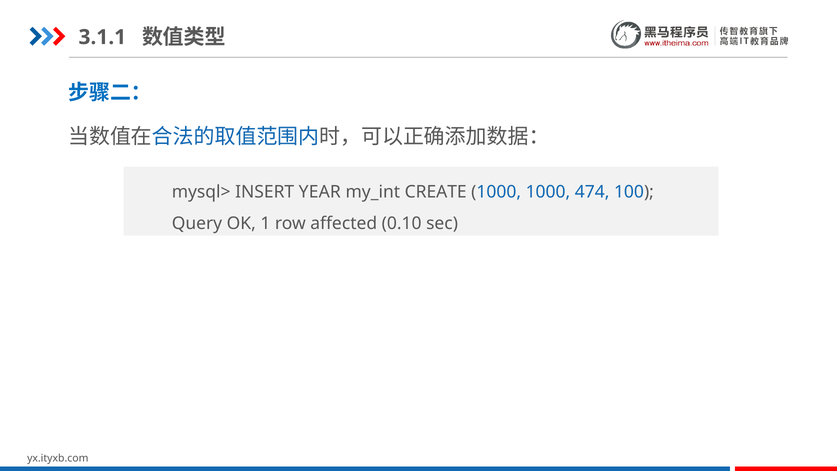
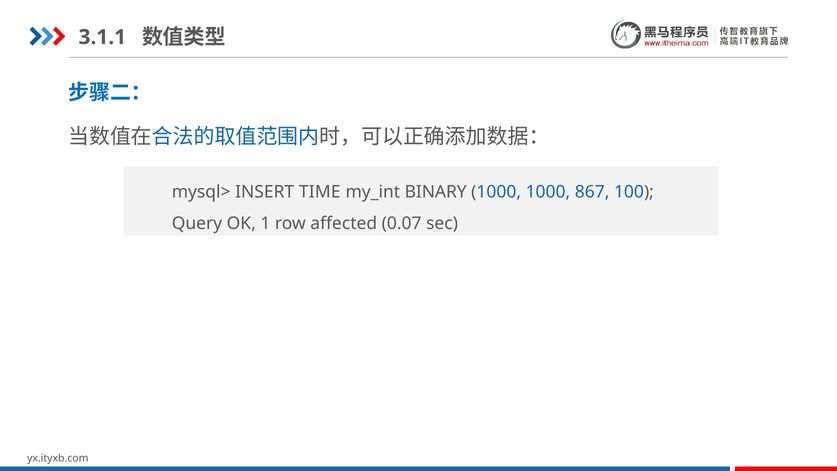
YEAR: YEAR -> TIME
CREATE: CREATE -> BINARY
474: 474 -> 867
0.10: 0.10 -> 0.07
